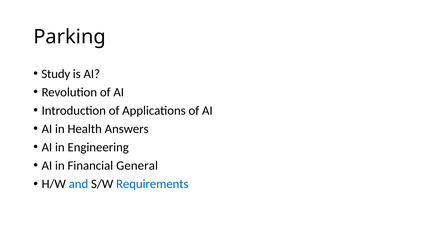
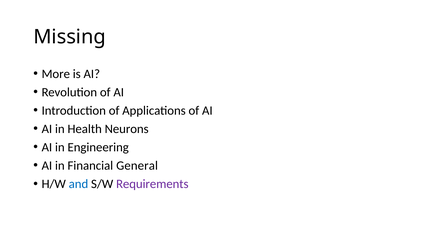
Parking: Parking -> Missing
Study: Study -> More
Answers: Answers -> Neurons
Requirements colour: blue -> purple
